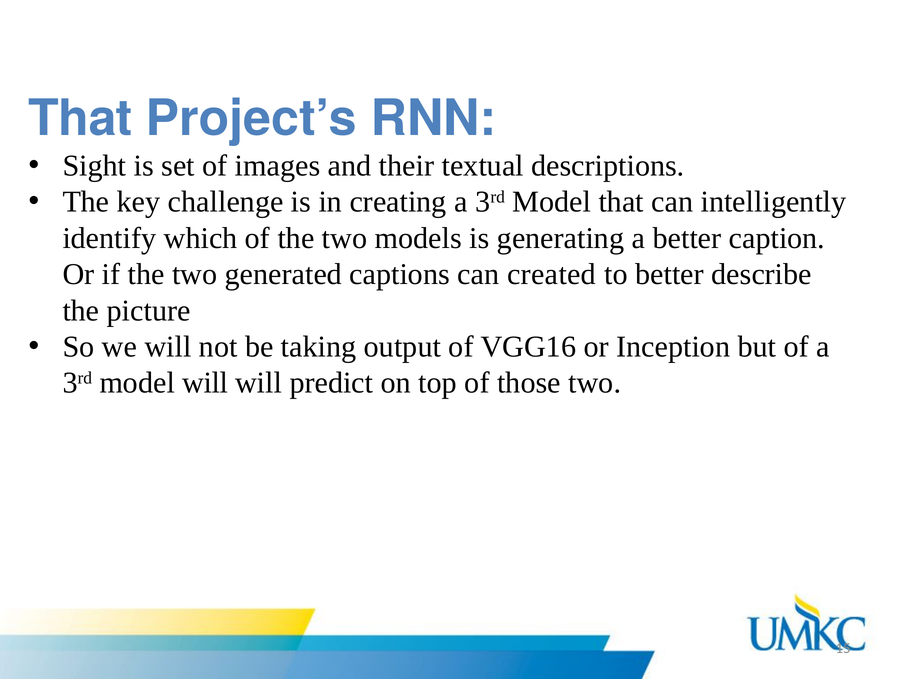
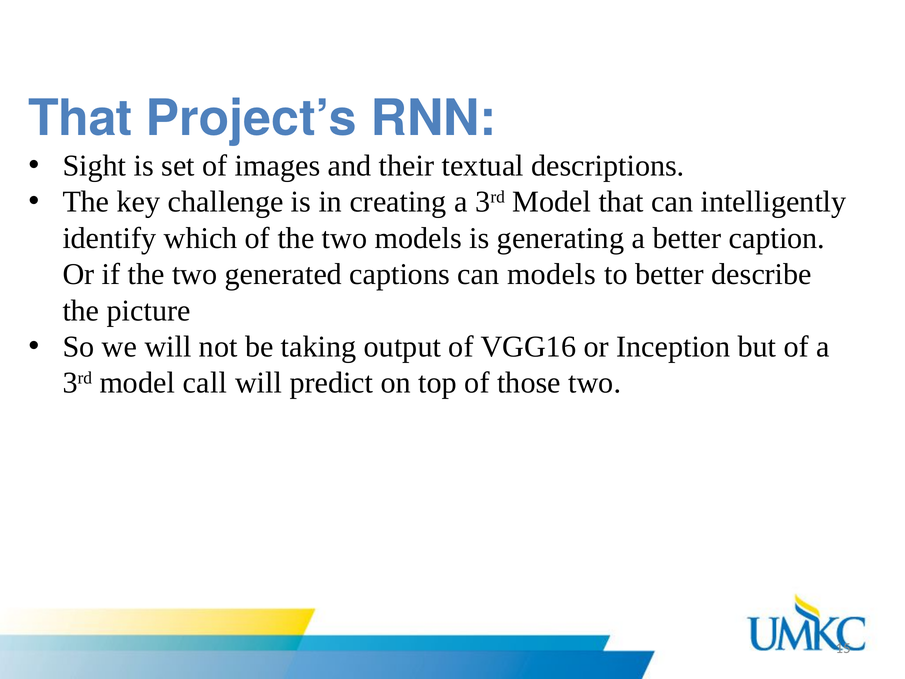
can created: created -> models
model will: will -> call
